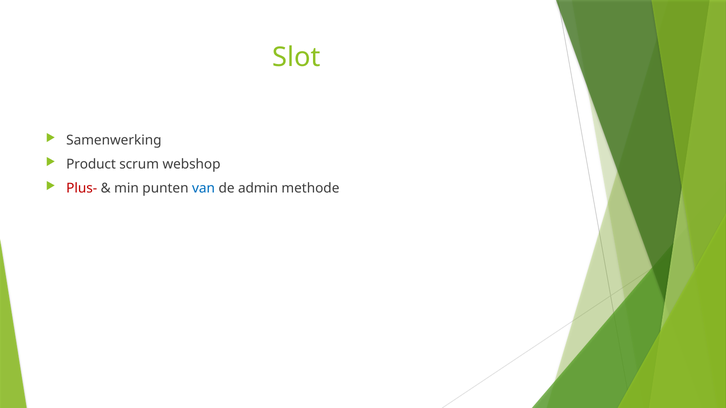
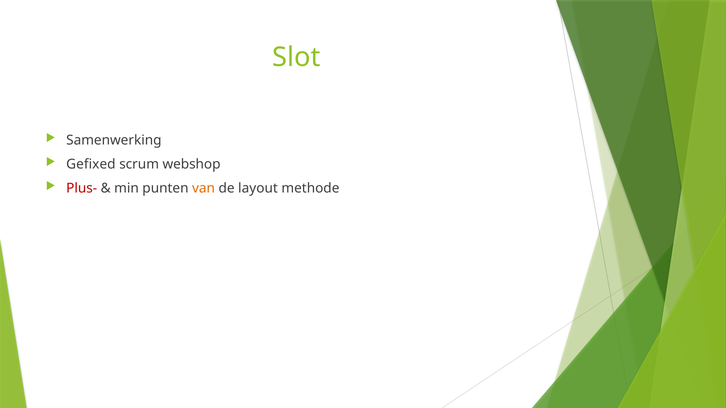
Product: Product -> Gefixed
van colour: blue -> orange
admin: admin -> layout
